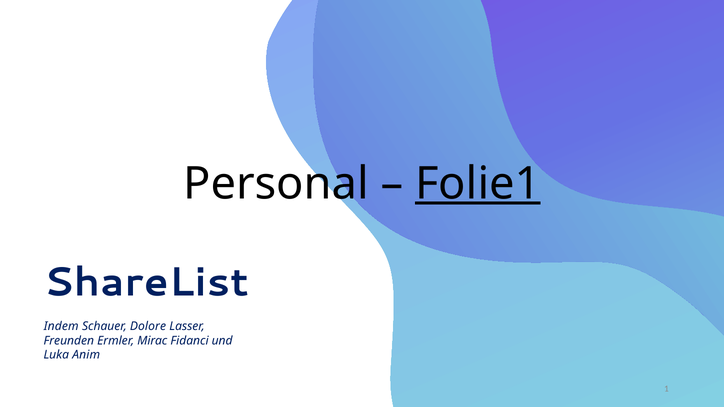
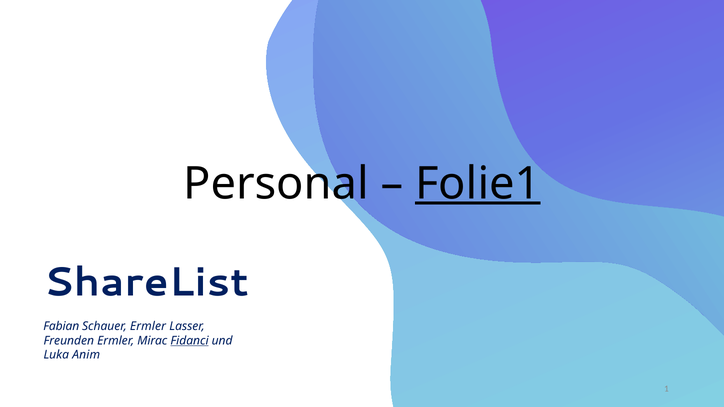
Indem: Indem -> Fabian
Schauer Dolore: Dolore -> Ermler
Fidanci underline: none -> present
